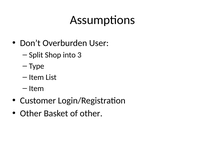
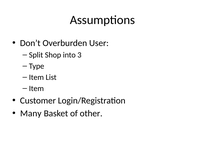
Other at (31, 113): Other -> Many
